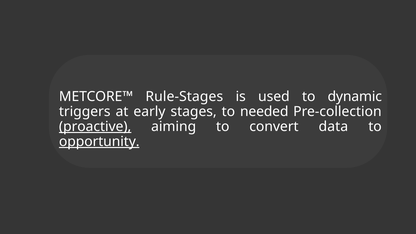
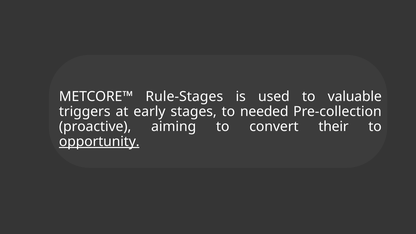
dynamic: dynamic -> valuable
proactive underline: present -> none
data: data -> their
